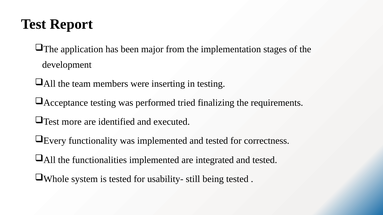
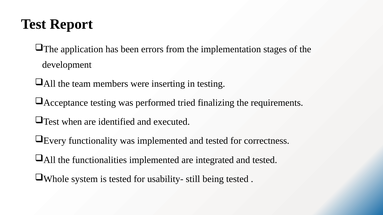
major: major -> errors
more: more -> when
